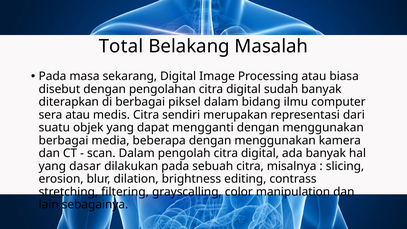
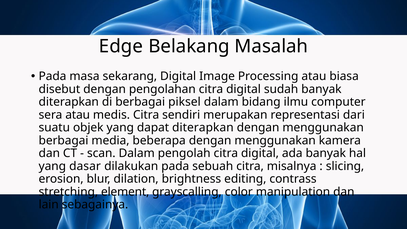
Total: Total -> Edge
dapat mengganti: mengganti -> diterapkan
filtering: filtering -> element
